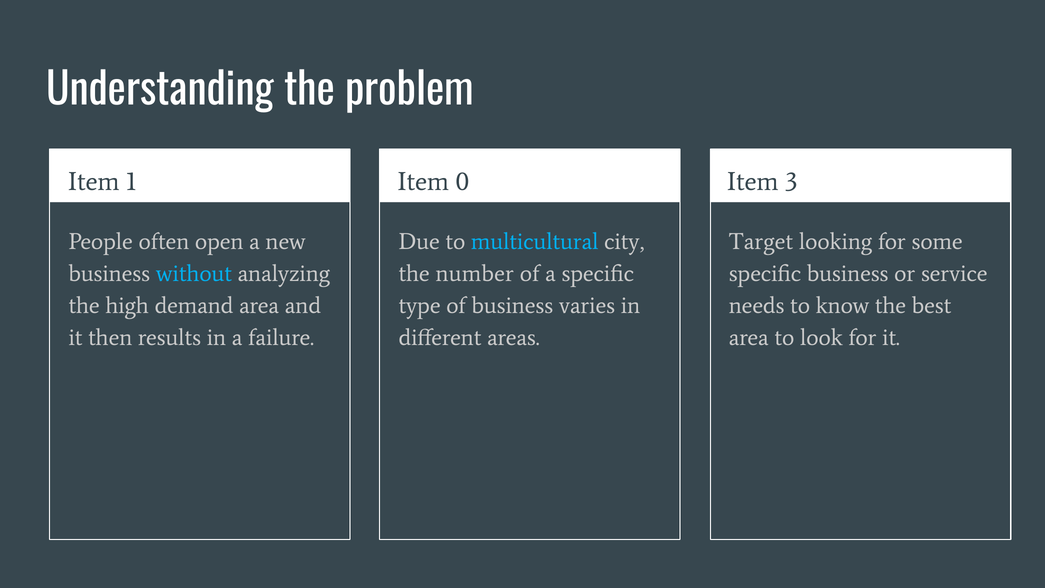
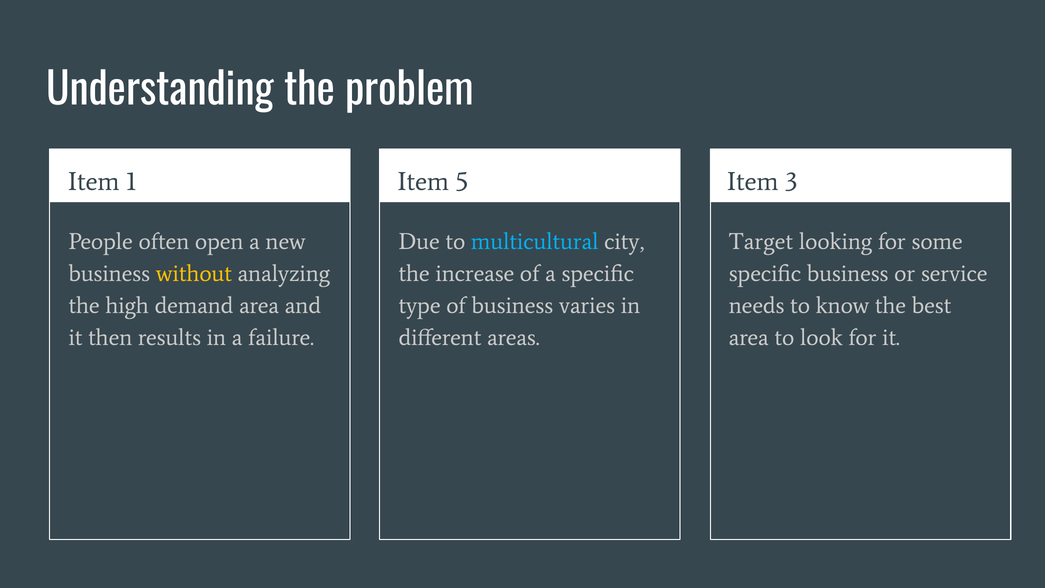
0: 0 -> 5
without colour: light blue -> yellow
number: number -> increase
